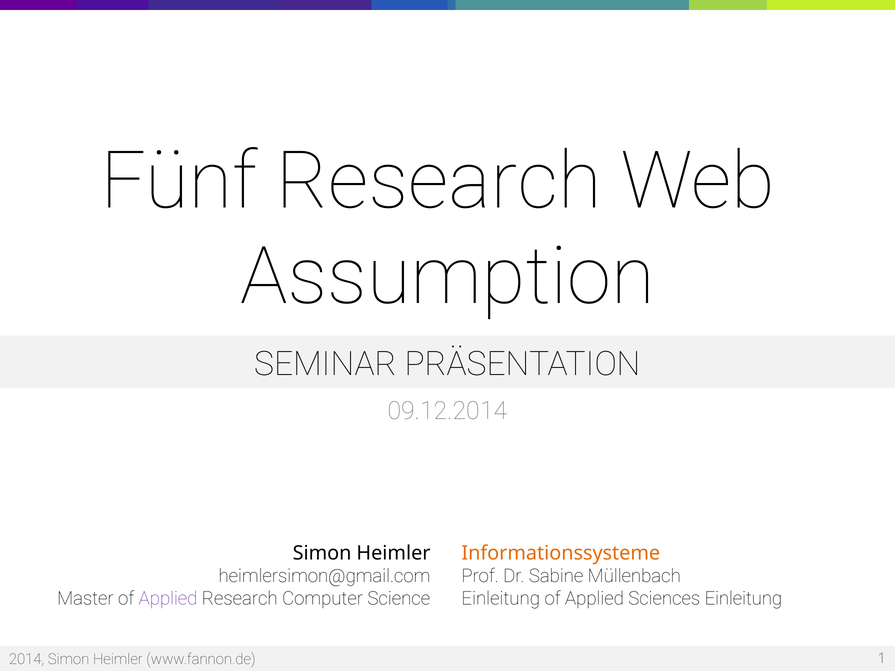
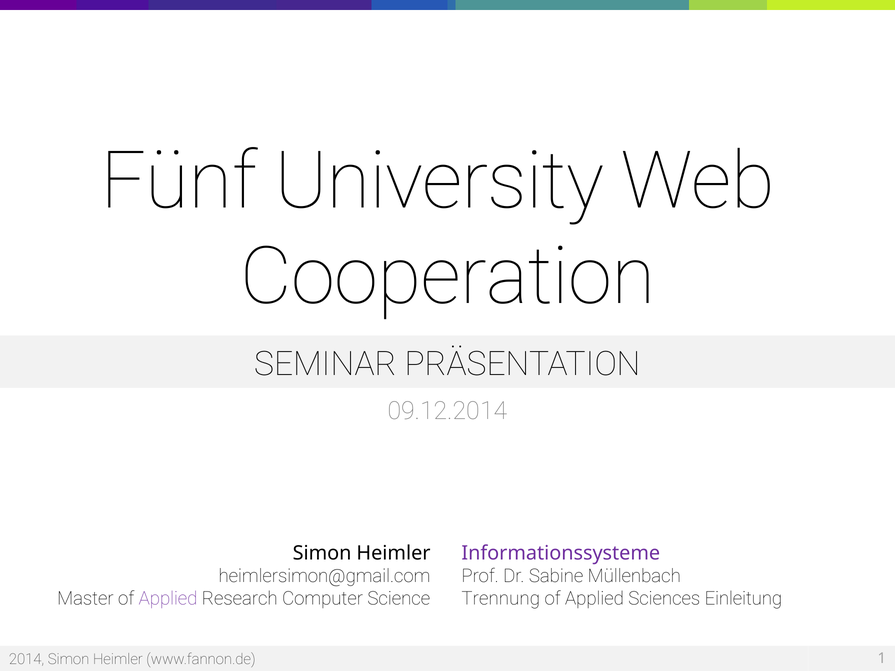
Fünf Research: Research -> University
Assumption: Assumption -> Cooperation
Informationssysteme colour: orange -> purple
Einleitung at (501, 599): Einleitung -> Trennung
